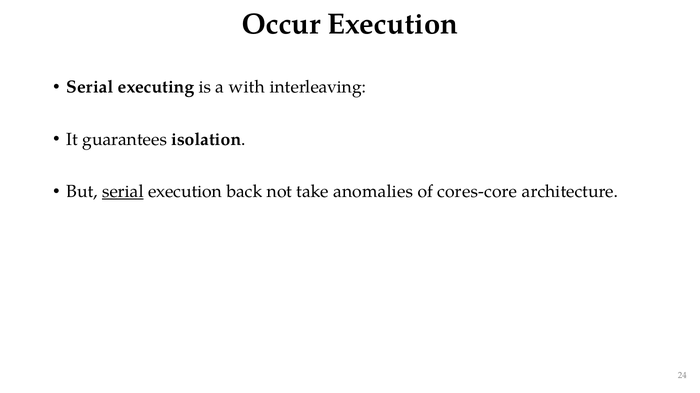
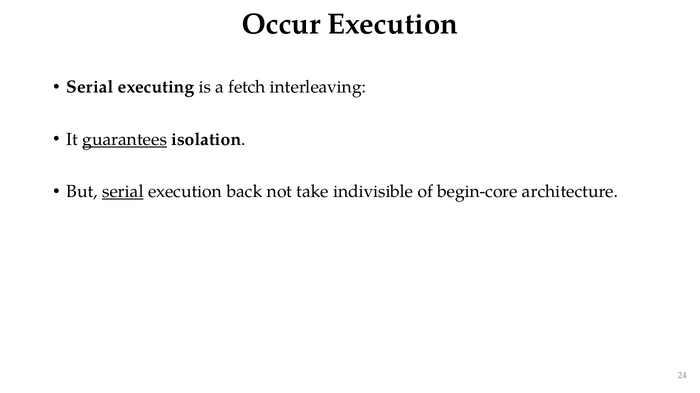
with: with -> fetch
guarantees underline: none -> present
anomalies: anomalies -> indivisible
cores-core: cores-core -> begin-core
